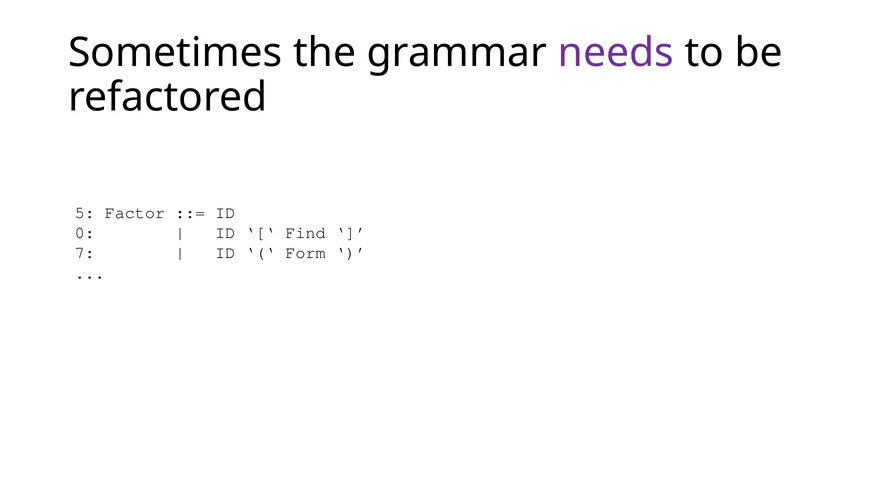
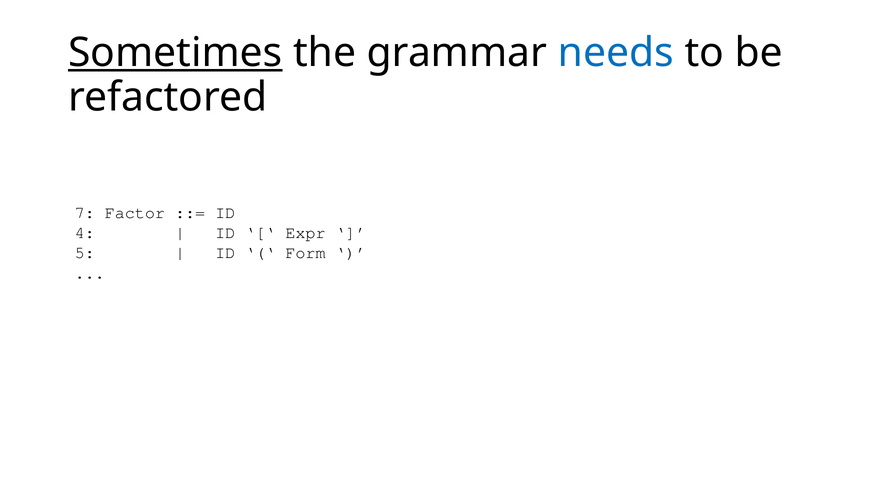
Sometimes underline: none -> present
needs colour: purple -> blue
5: 5 -> 7
0: 0 -> 4
Find: Find -> Expr
7: 7 -> 5
